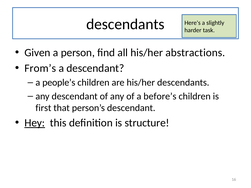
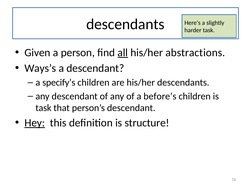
all underline: none -> present
From’s: From’s -> Ways’s
people’s: people’s -> specify’s
first at (43, 108): first -> task
